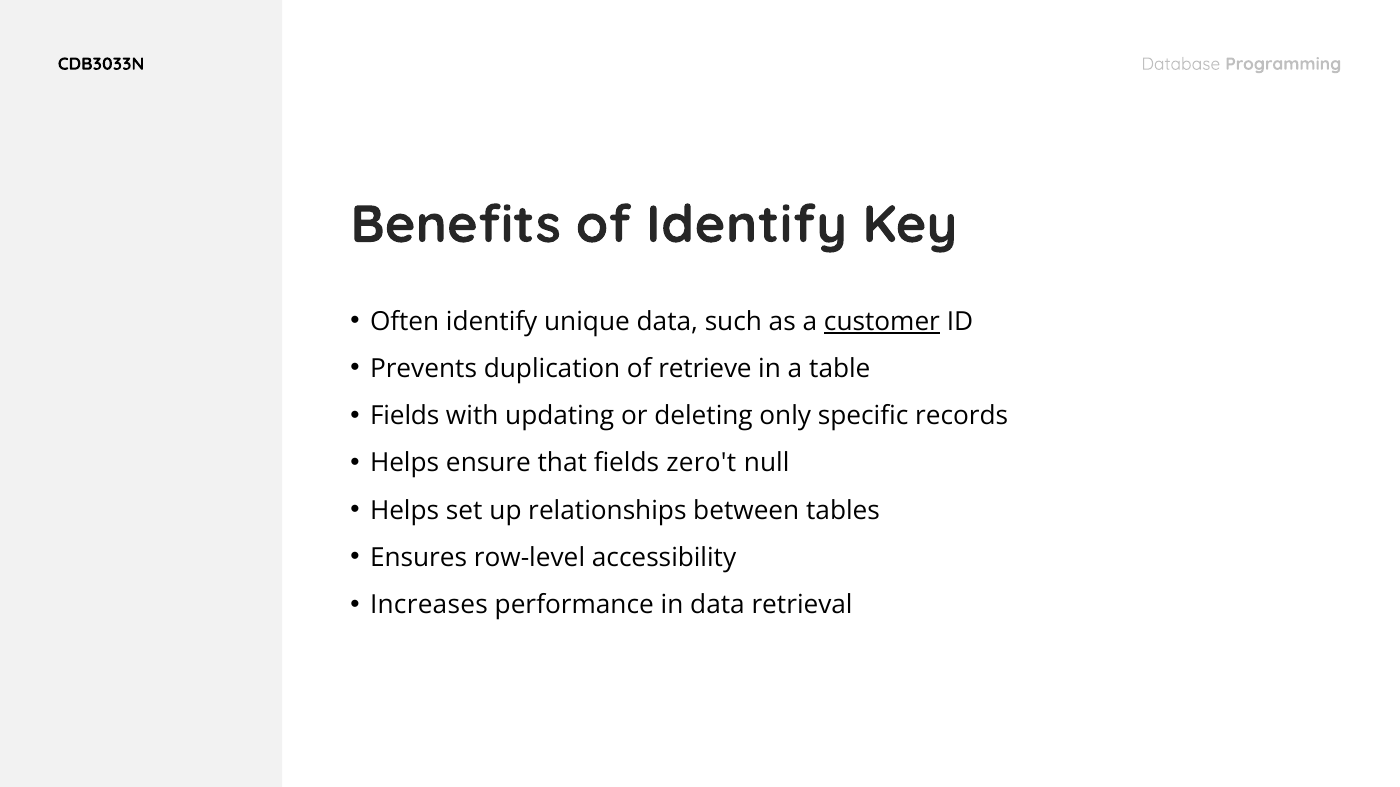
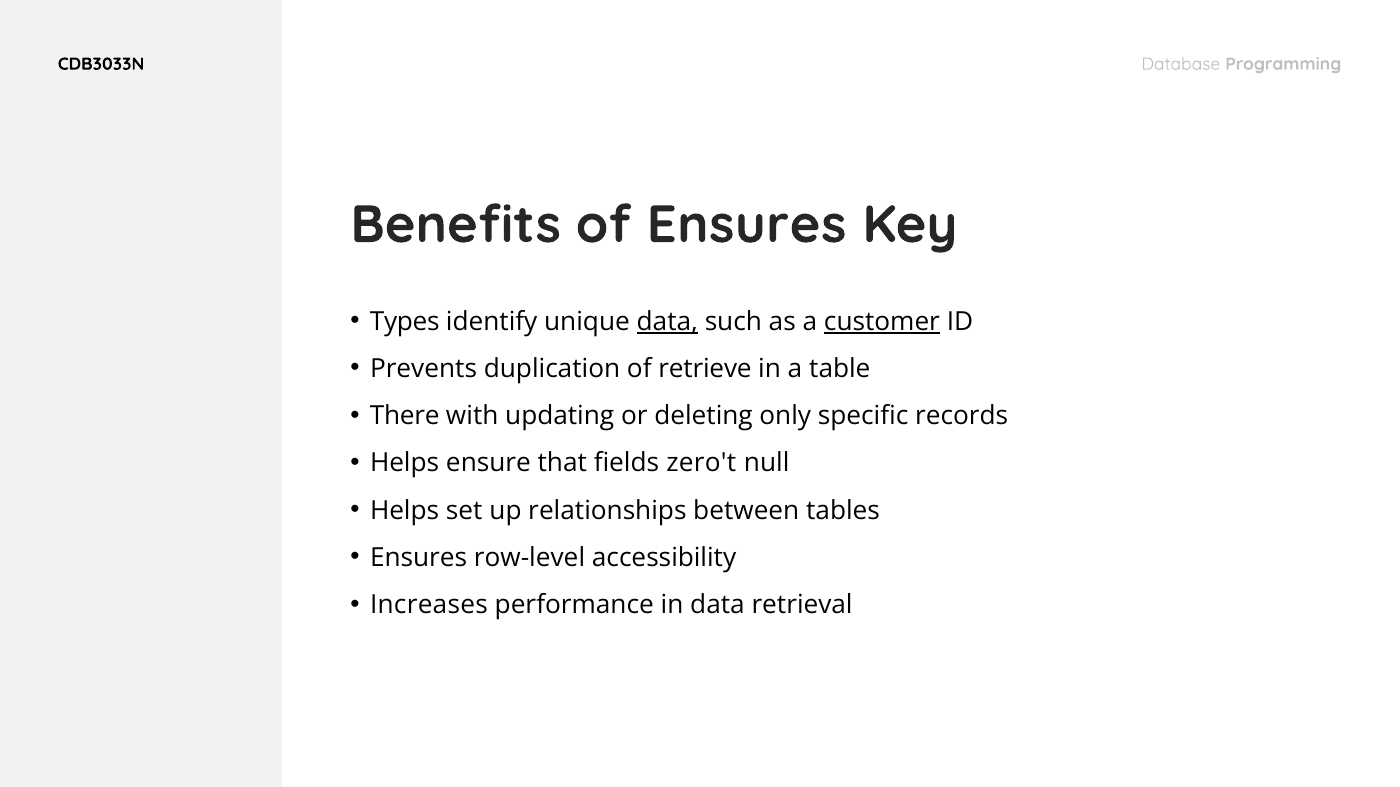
of Identify: Identify -> Ensures
Often: Often -> Types
data at (667, 322) underline: none -> present
Fields at (405, 416): Fields -> There
